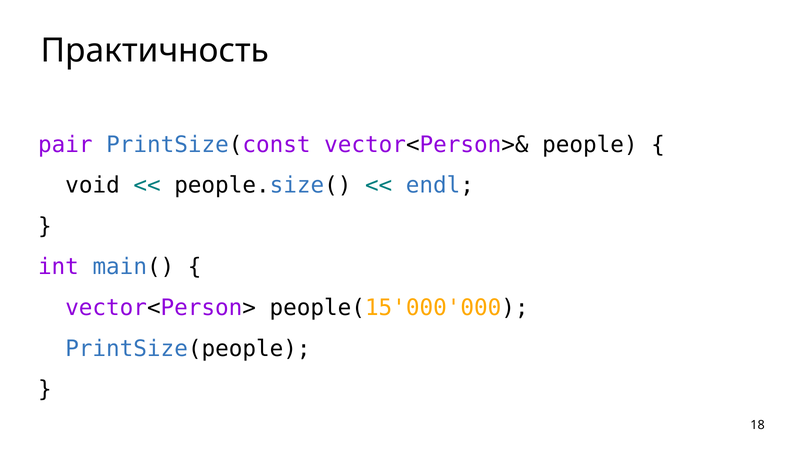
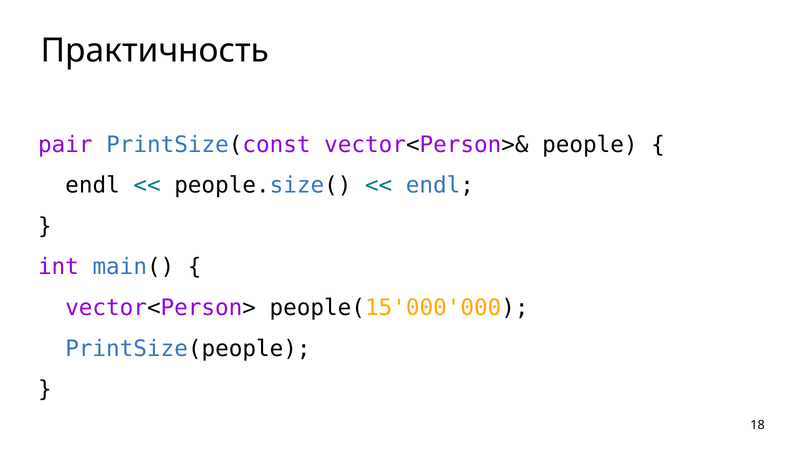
void at (93, 185): void -> endl
